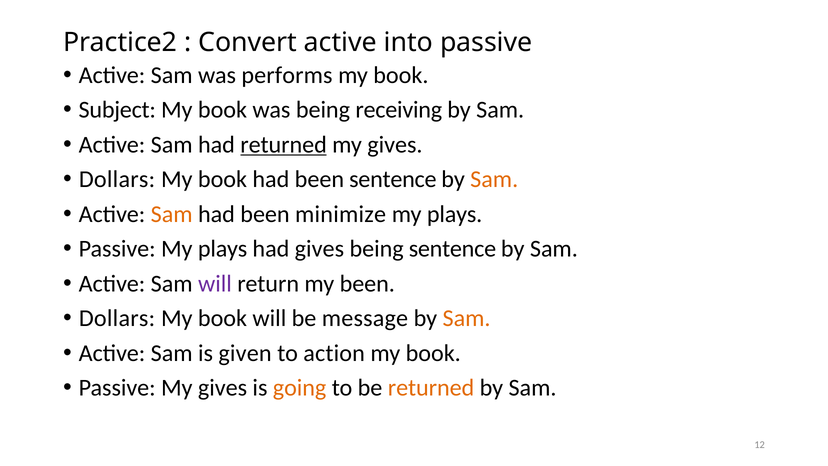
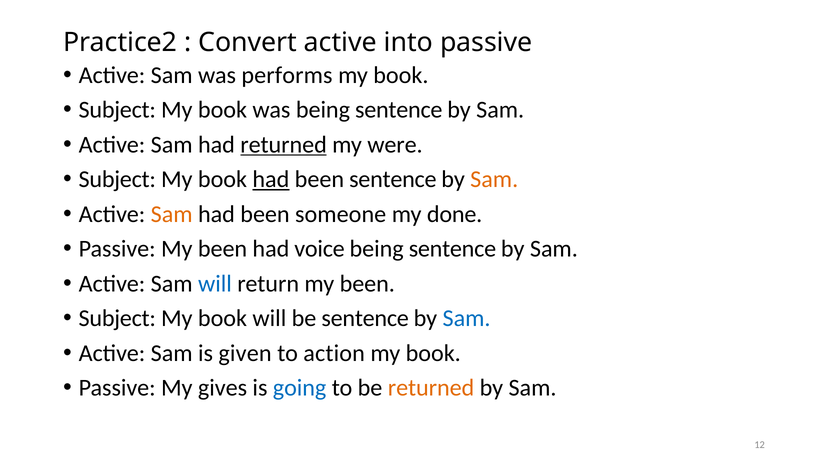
was being receiving: receiving -> sentence
gives at (395, 145): gives -> were
Dollars at (117, 179): Dollars -> Subject
had at (271, 179) underline: none -> present
minimize: minimize -> someone
plays at (455, 214): plays -> done
Passive My plays: plays -> been
had gives: gives -> voice
will at (215, 283) colour: purple -> blue
Dollars at (117, 318): Dollars -> Subject
be message: message -> sentence
Sam at (467, 318) colour: orange -> blue
going colour: orange -> blue
